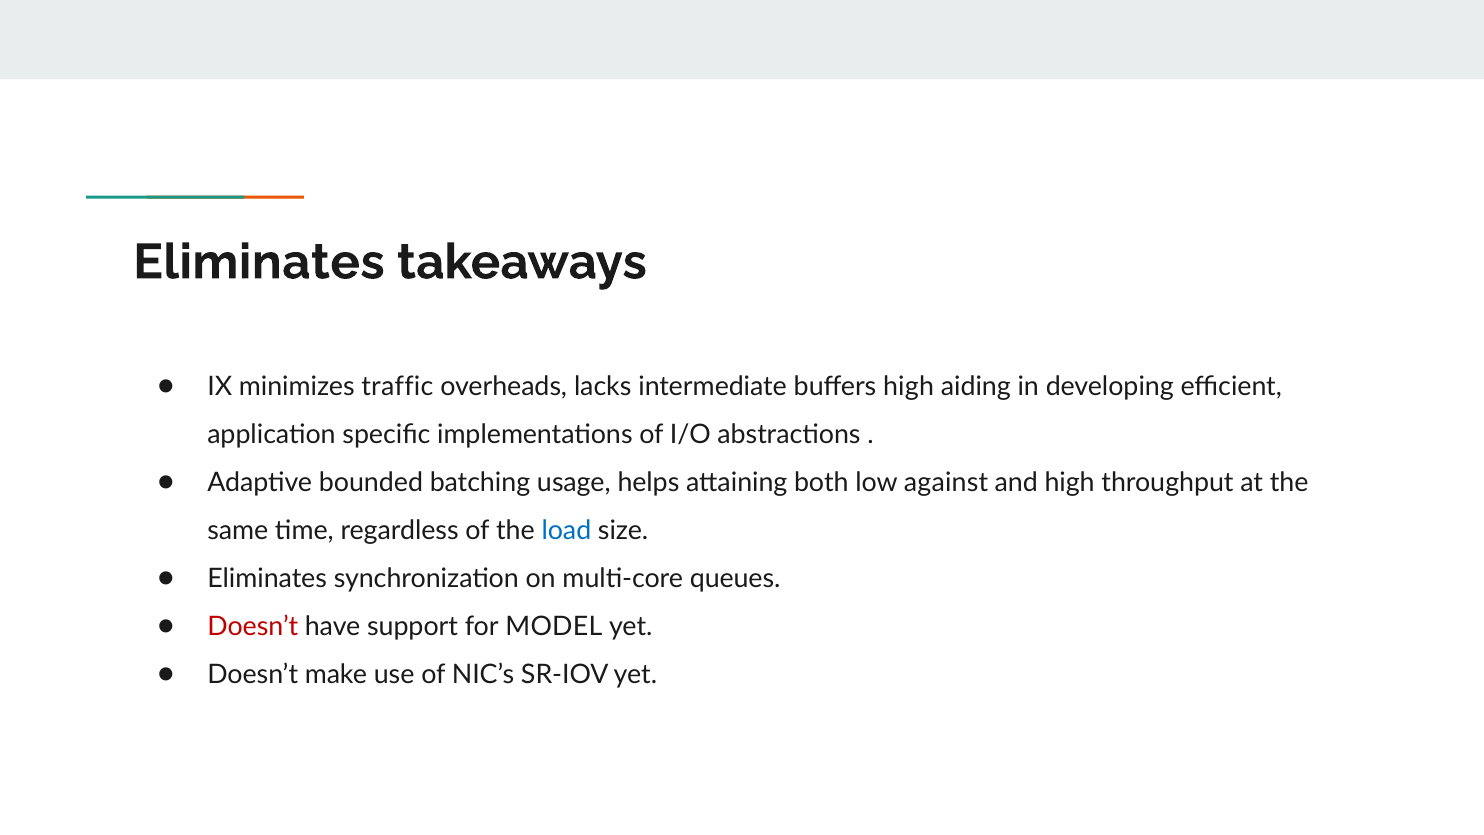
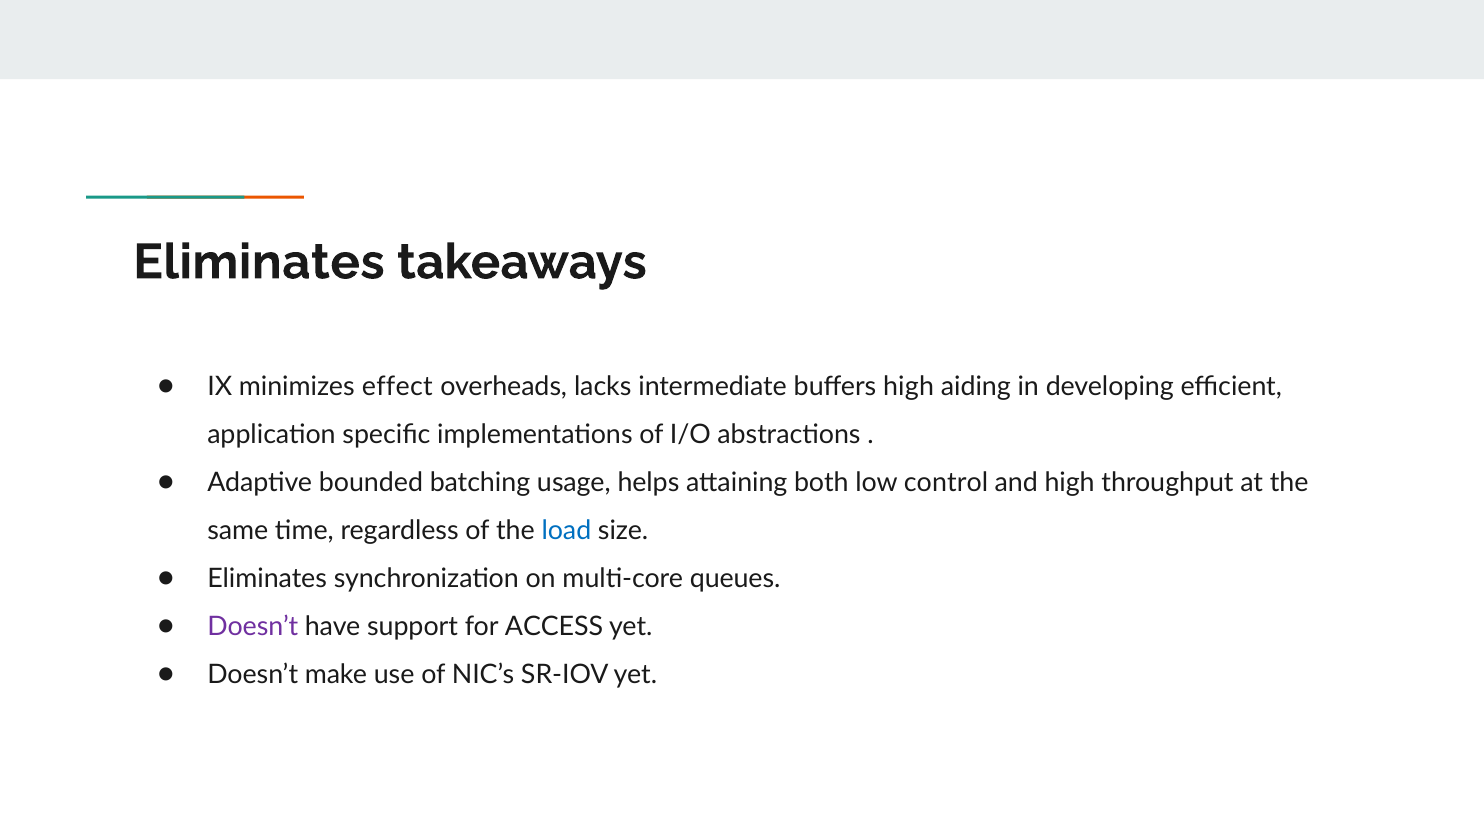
traffic: traffic -> effect
against: against -> control
Doesn’t at (253, 626) colour: red -> purple
MODEL: MODEL -> ACCESS
